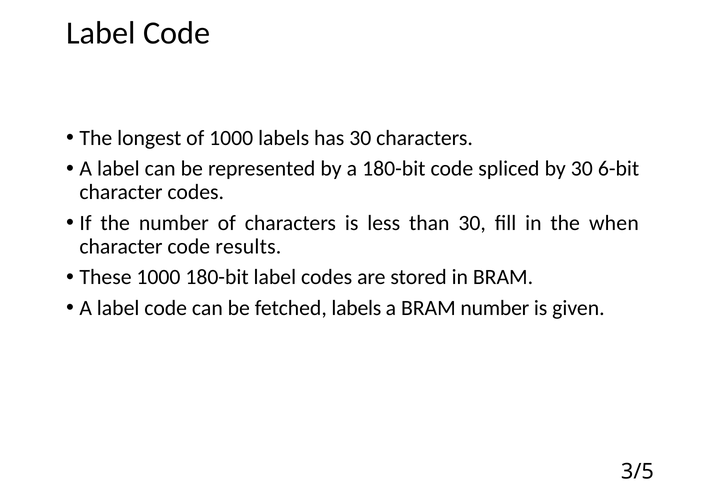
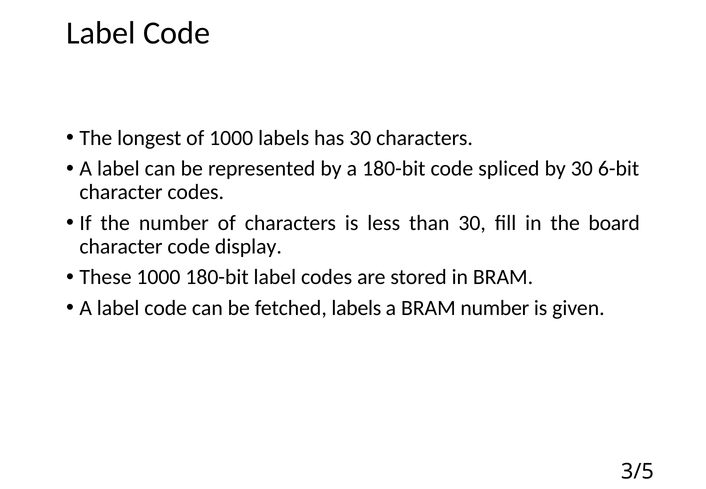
when: when -> board
results: results -> display
